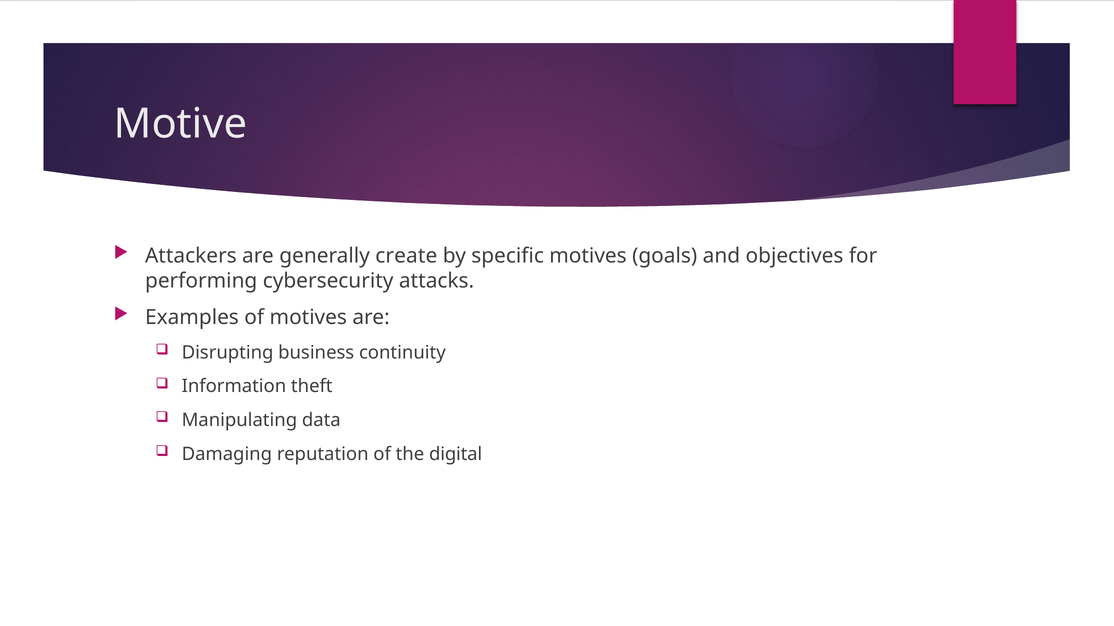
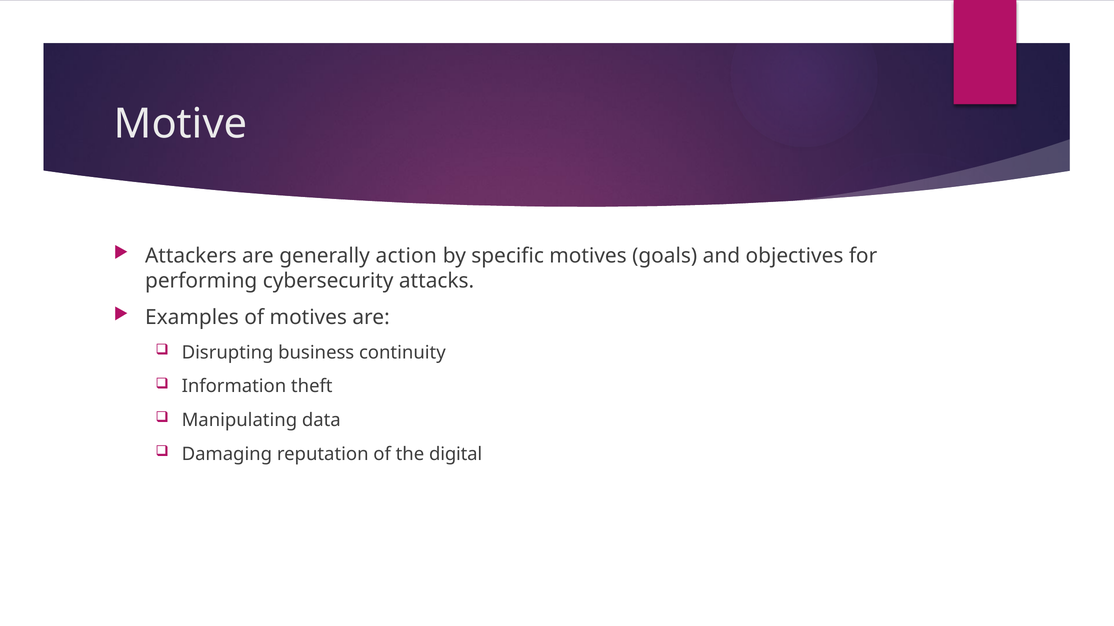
create: create -> action
